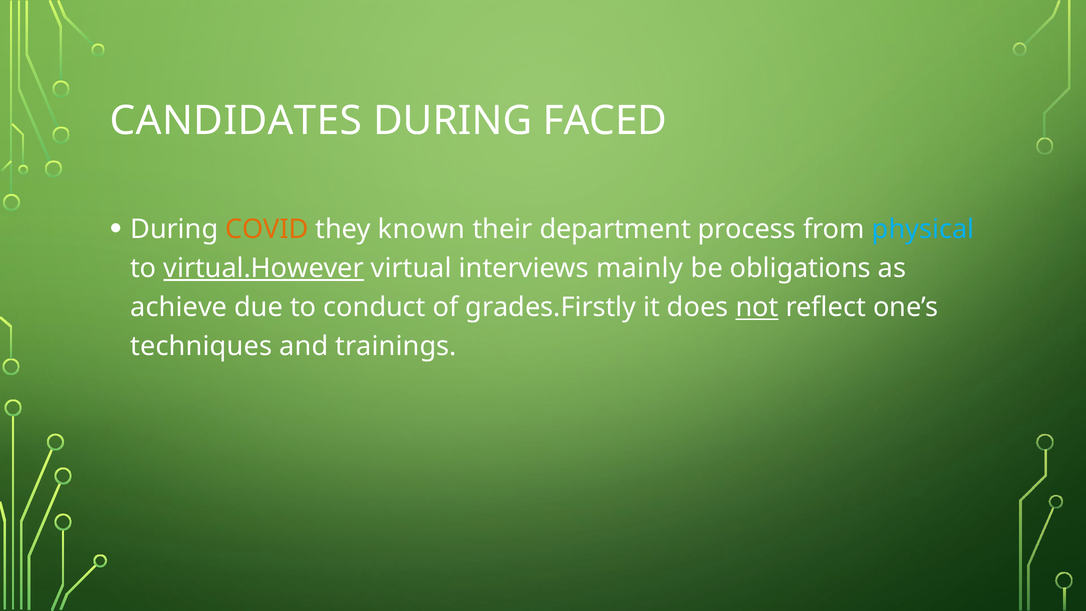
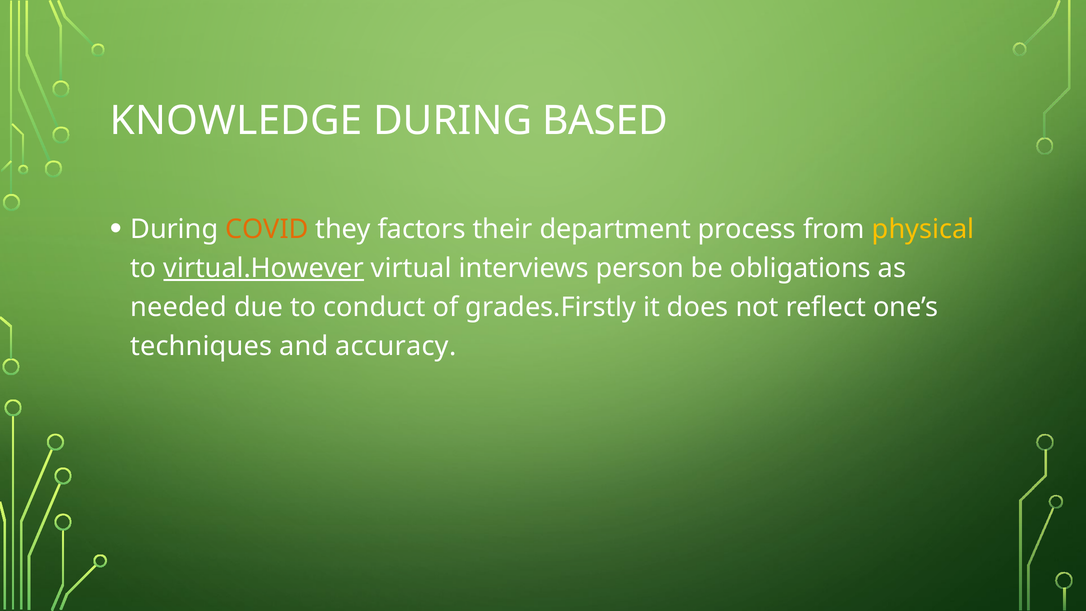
CANDIDATES: CANDIDATES -> KNOWLEDGE
FACED: FACED -> BASED
known: known -> factors
physical colour: light blue -> yellow
mainly: mainly -> person
achieve: achieve -> needed
not underline: present -> none
trainings: trainings -> accuracy
